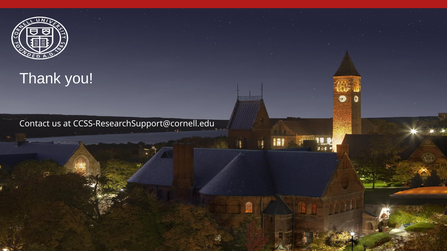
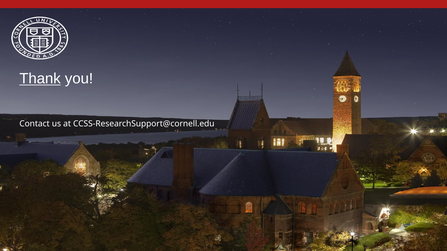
Thank underline: none -> present
